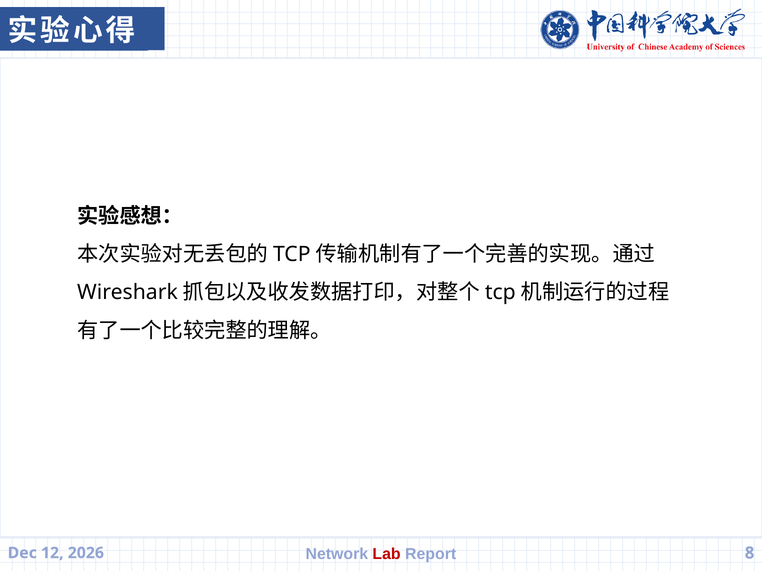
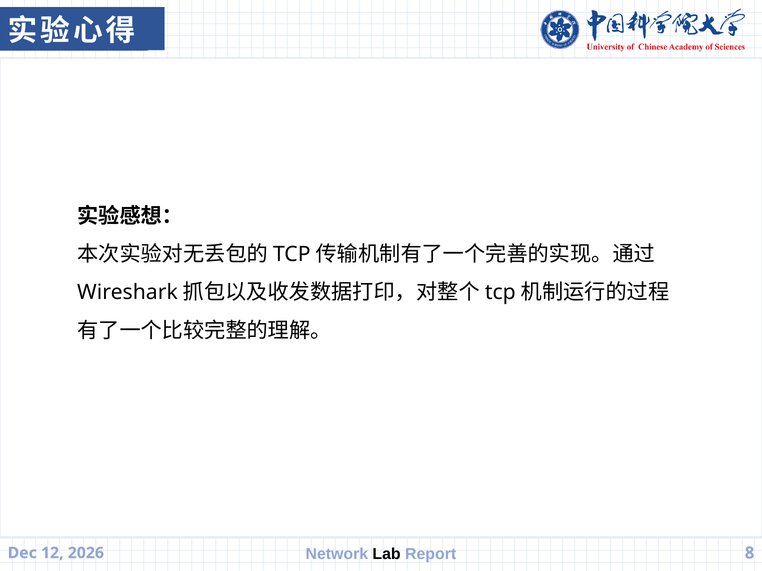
Lab colour: red -> black
